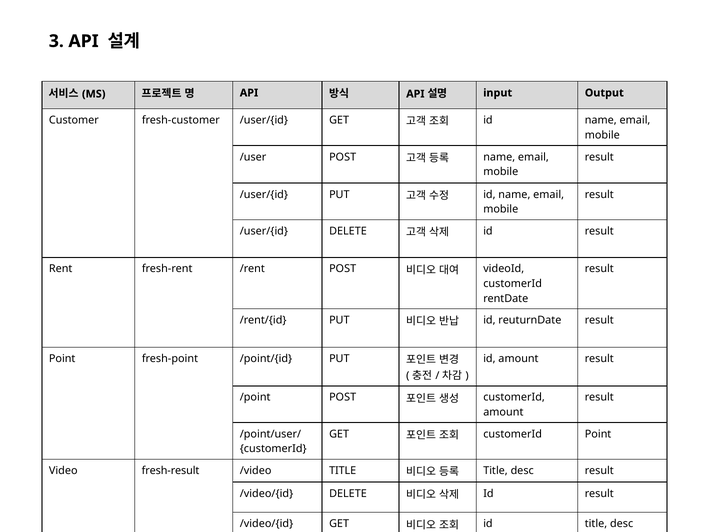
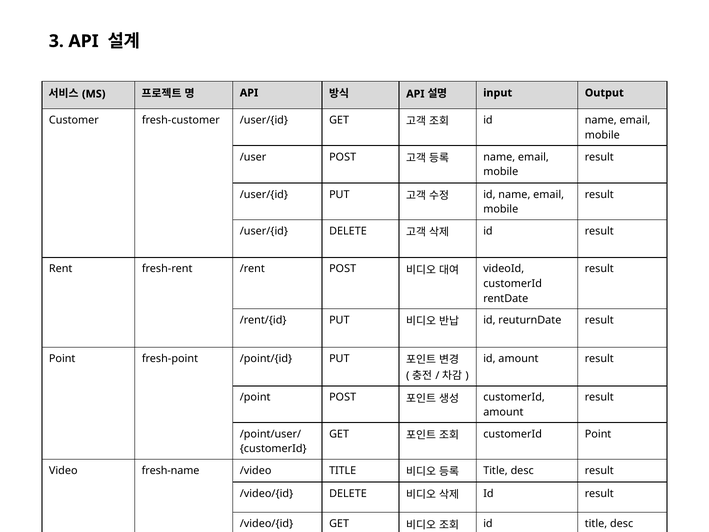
fresh-result: fresh-result -> fresh-name
